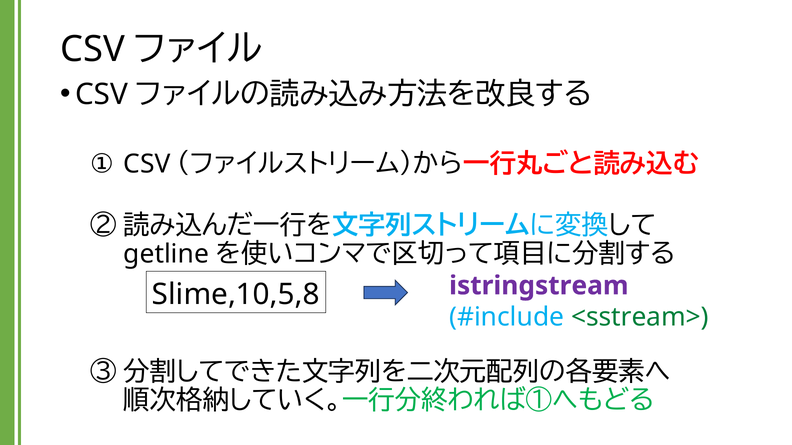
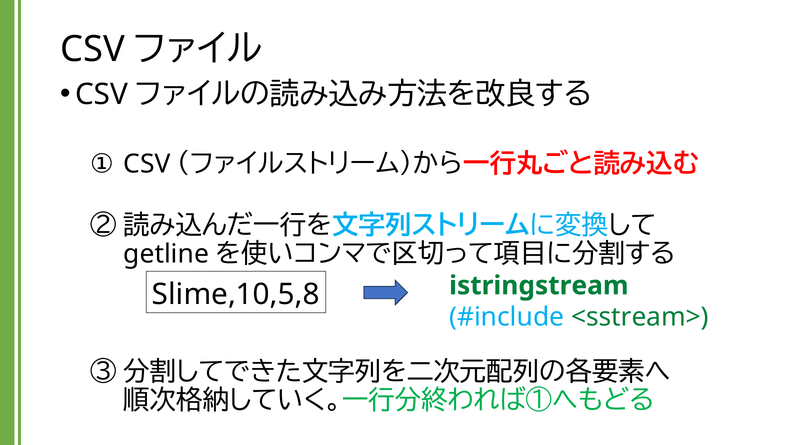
istringstream colour: purple -> green
